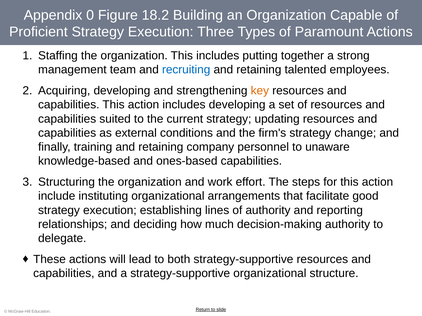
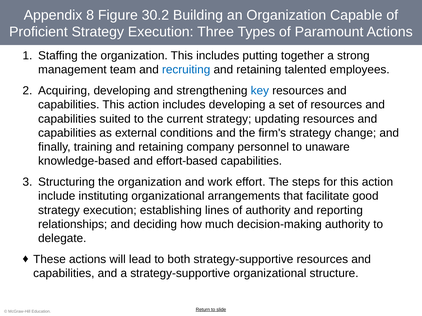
0: 0 -> 8
18.2: 18.2 -> 30.2
key colour: orange -> blue
ones-based: ones-based -> effort-based
